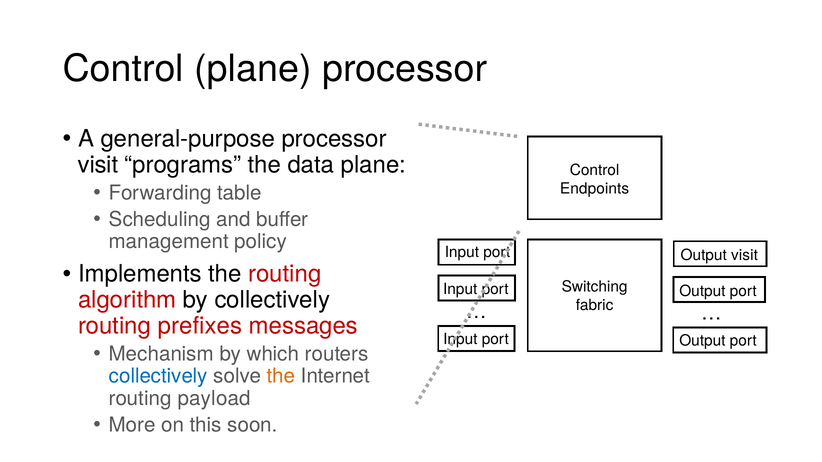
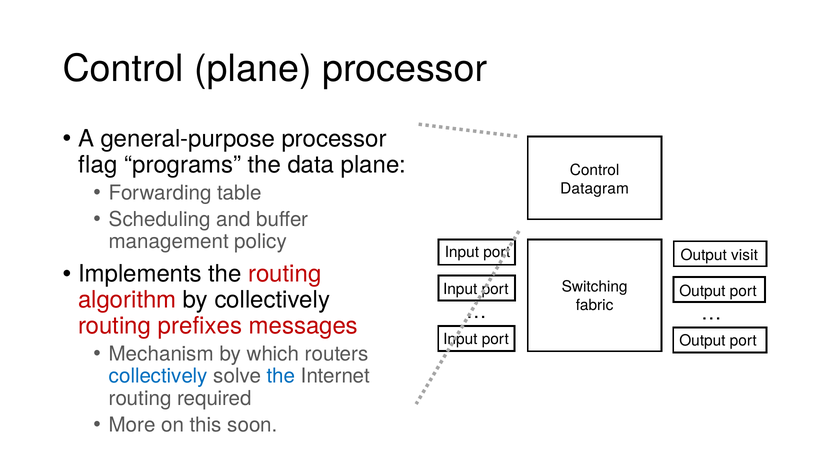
visit at (98, 165): visit -> flag
Endpoints: Endpoints -> Datagram
the at (281, 377) colour: orange -> blue
payload: payload -> required
